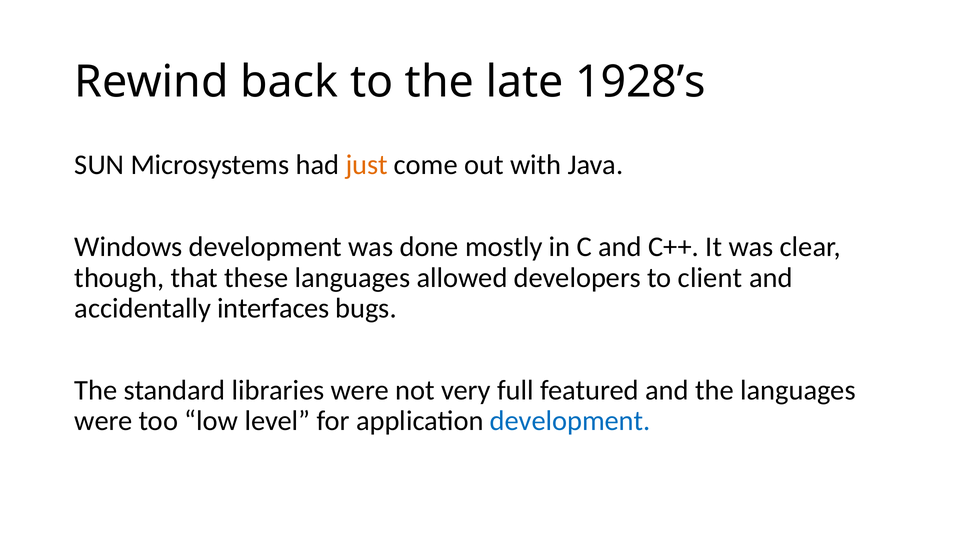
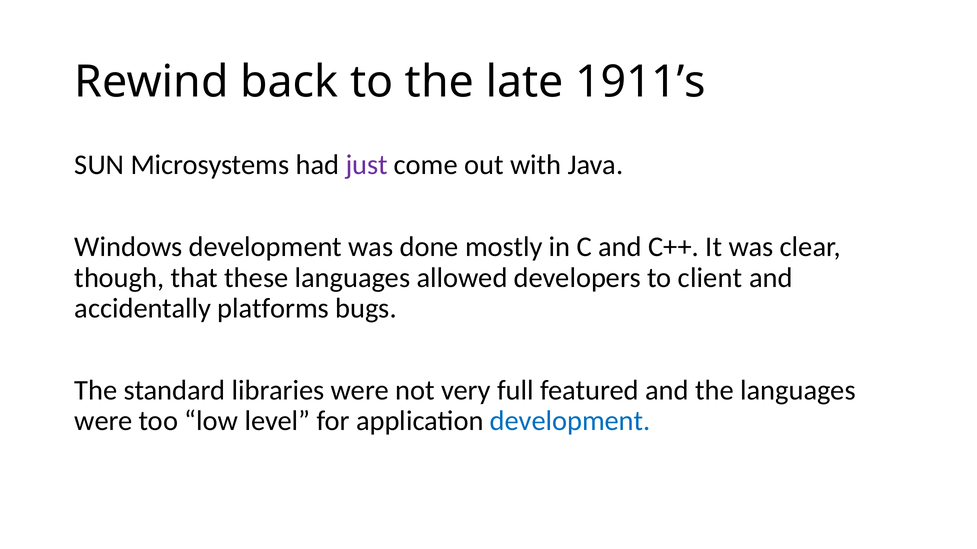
1928’s: 1928’s -> 1911’s
just colour: orange -> purple
interfaces: interfaces -> platforms
